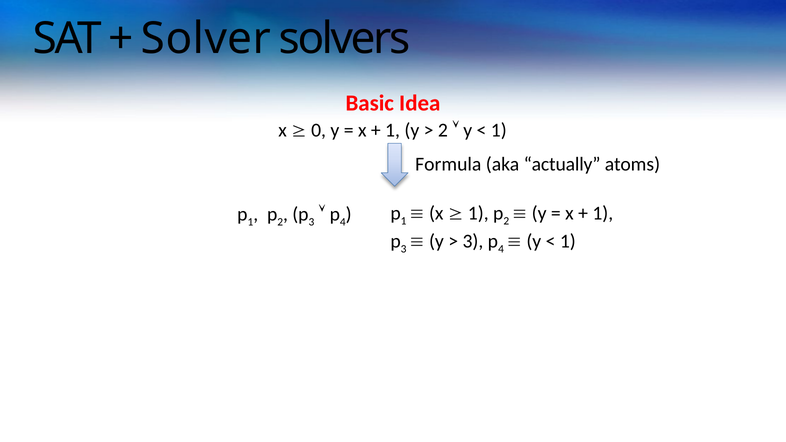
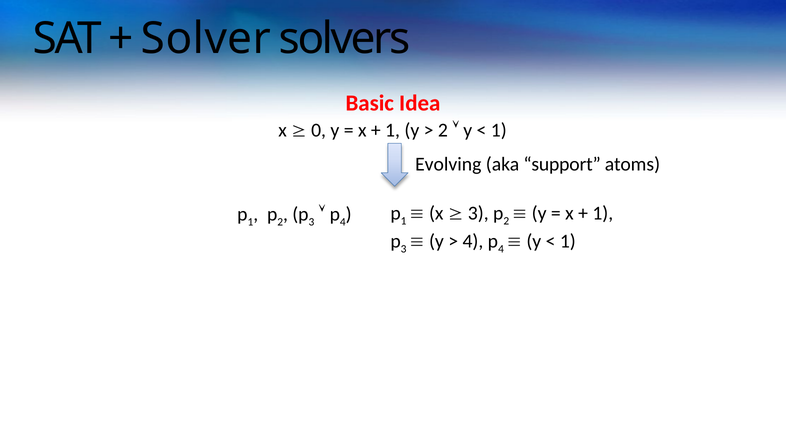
Formula: Formula -> Evolving
actually: actually -> support
1 at (478, 213): 1 -> 3
3 at (473, 241): 3 -> 4
